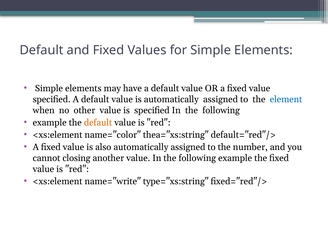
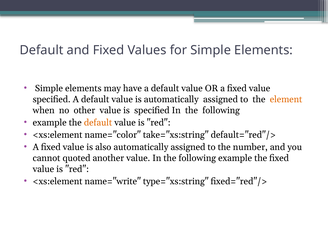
element colour: blue -> orange
thea="xs:string: thea="xs:string -> take="xs:string
closing: closing -> quoted
